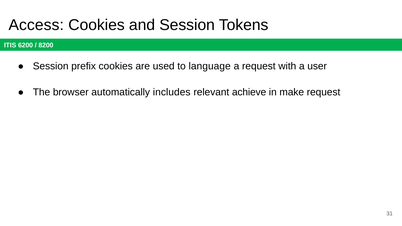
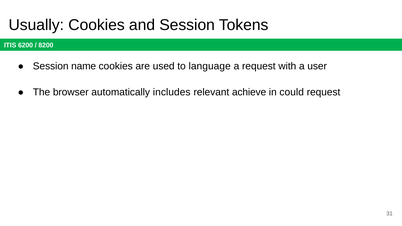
Access: Access -> Usually
prefix: prefix -> name
make: make -> could
